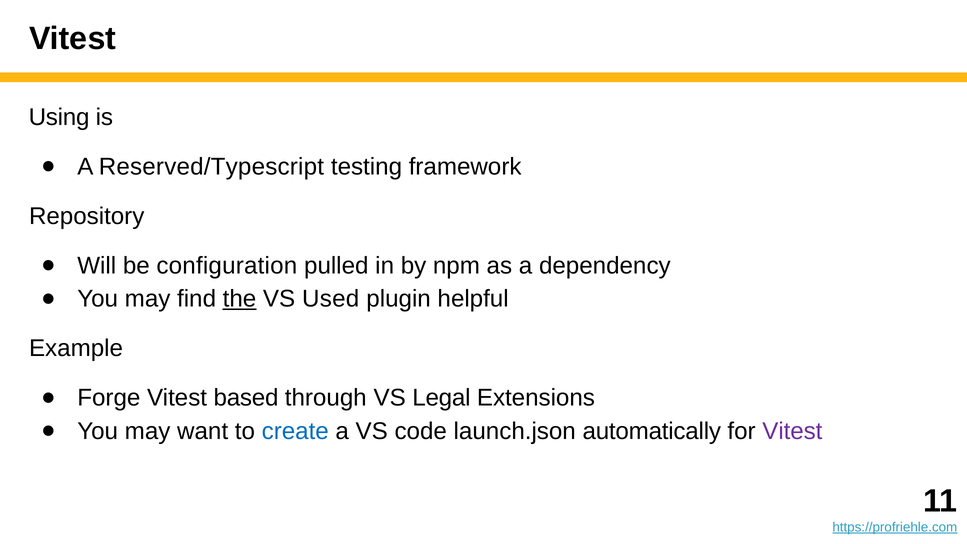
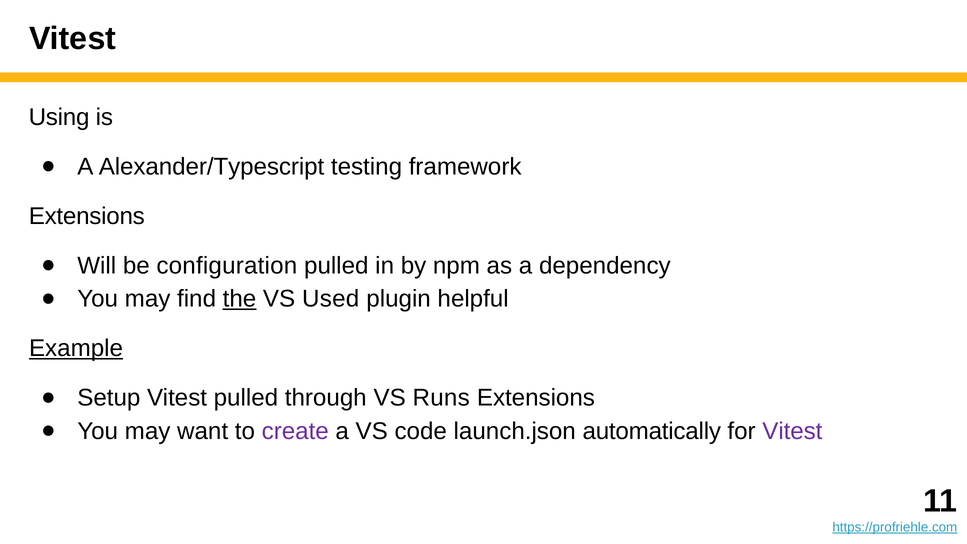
Reserved/Typescript: Reserved/Typescript -> Alexander/Typescript
Repository at (87, 216): Repository -> Extensions
Example underline: none -> present
Forge: Forge -> Setup
Vitest based: based -> pulled
Legal: Legal -> Runs
create colour: blue -> purple
